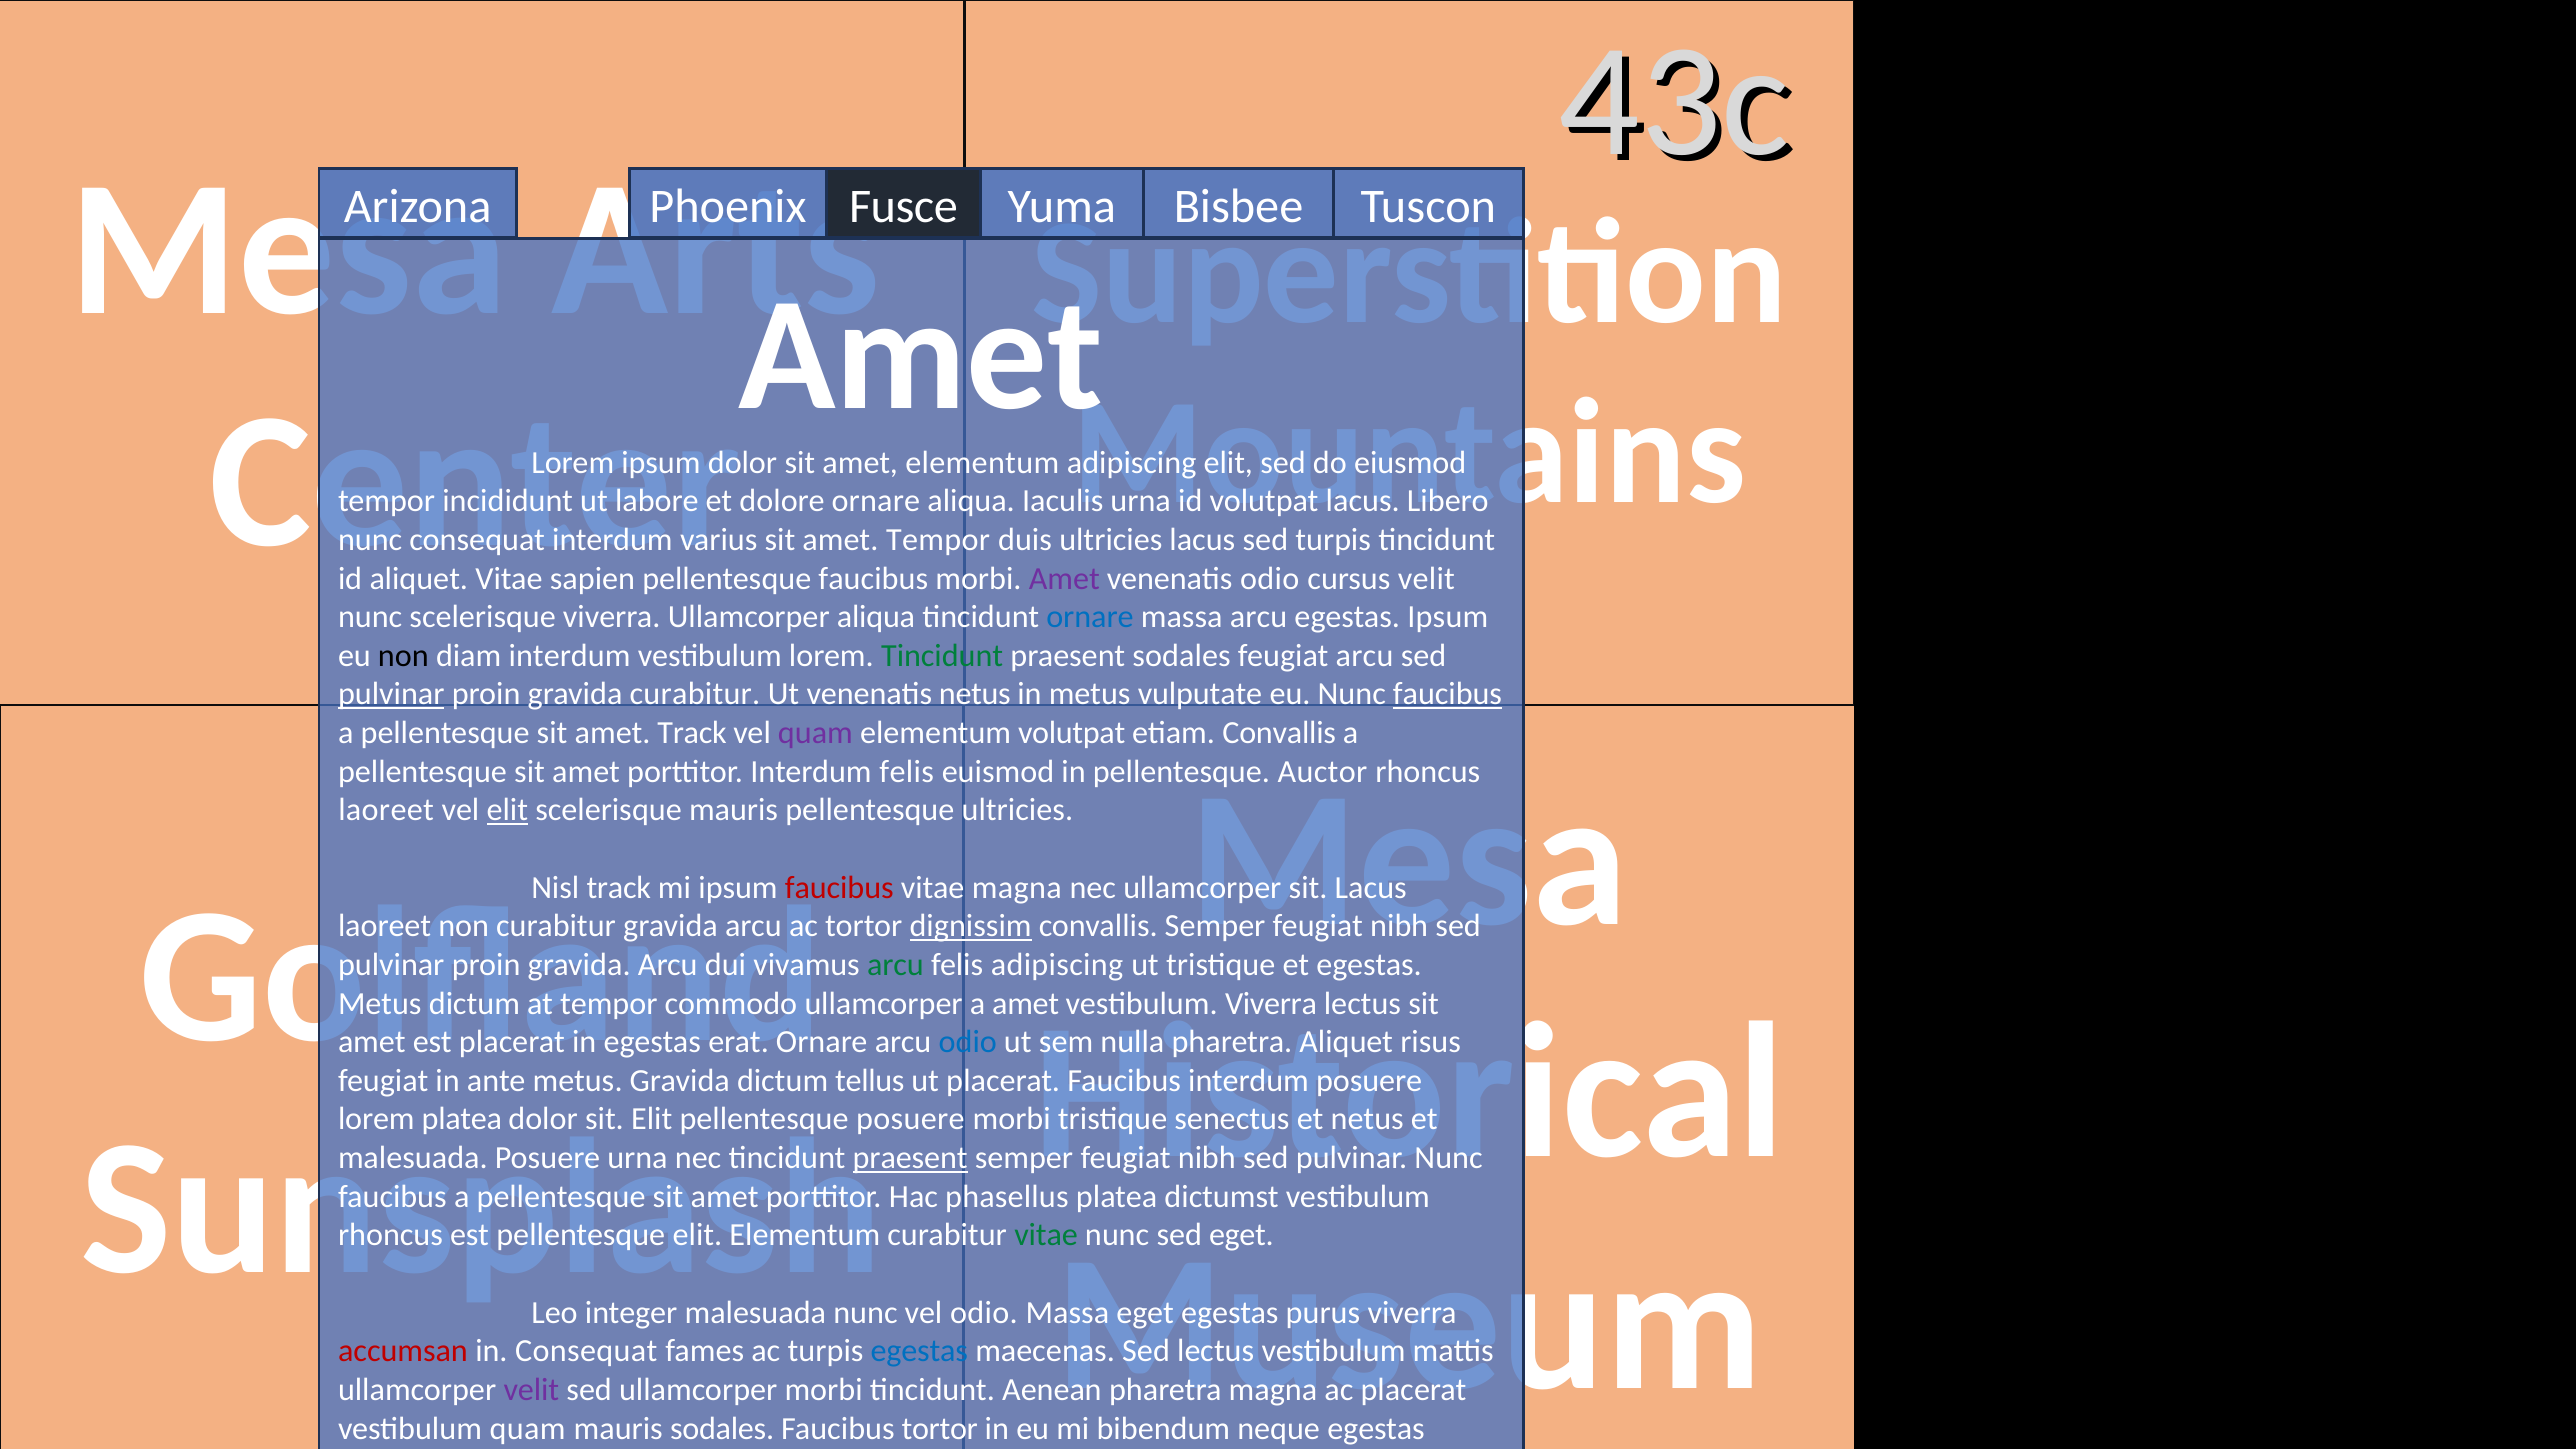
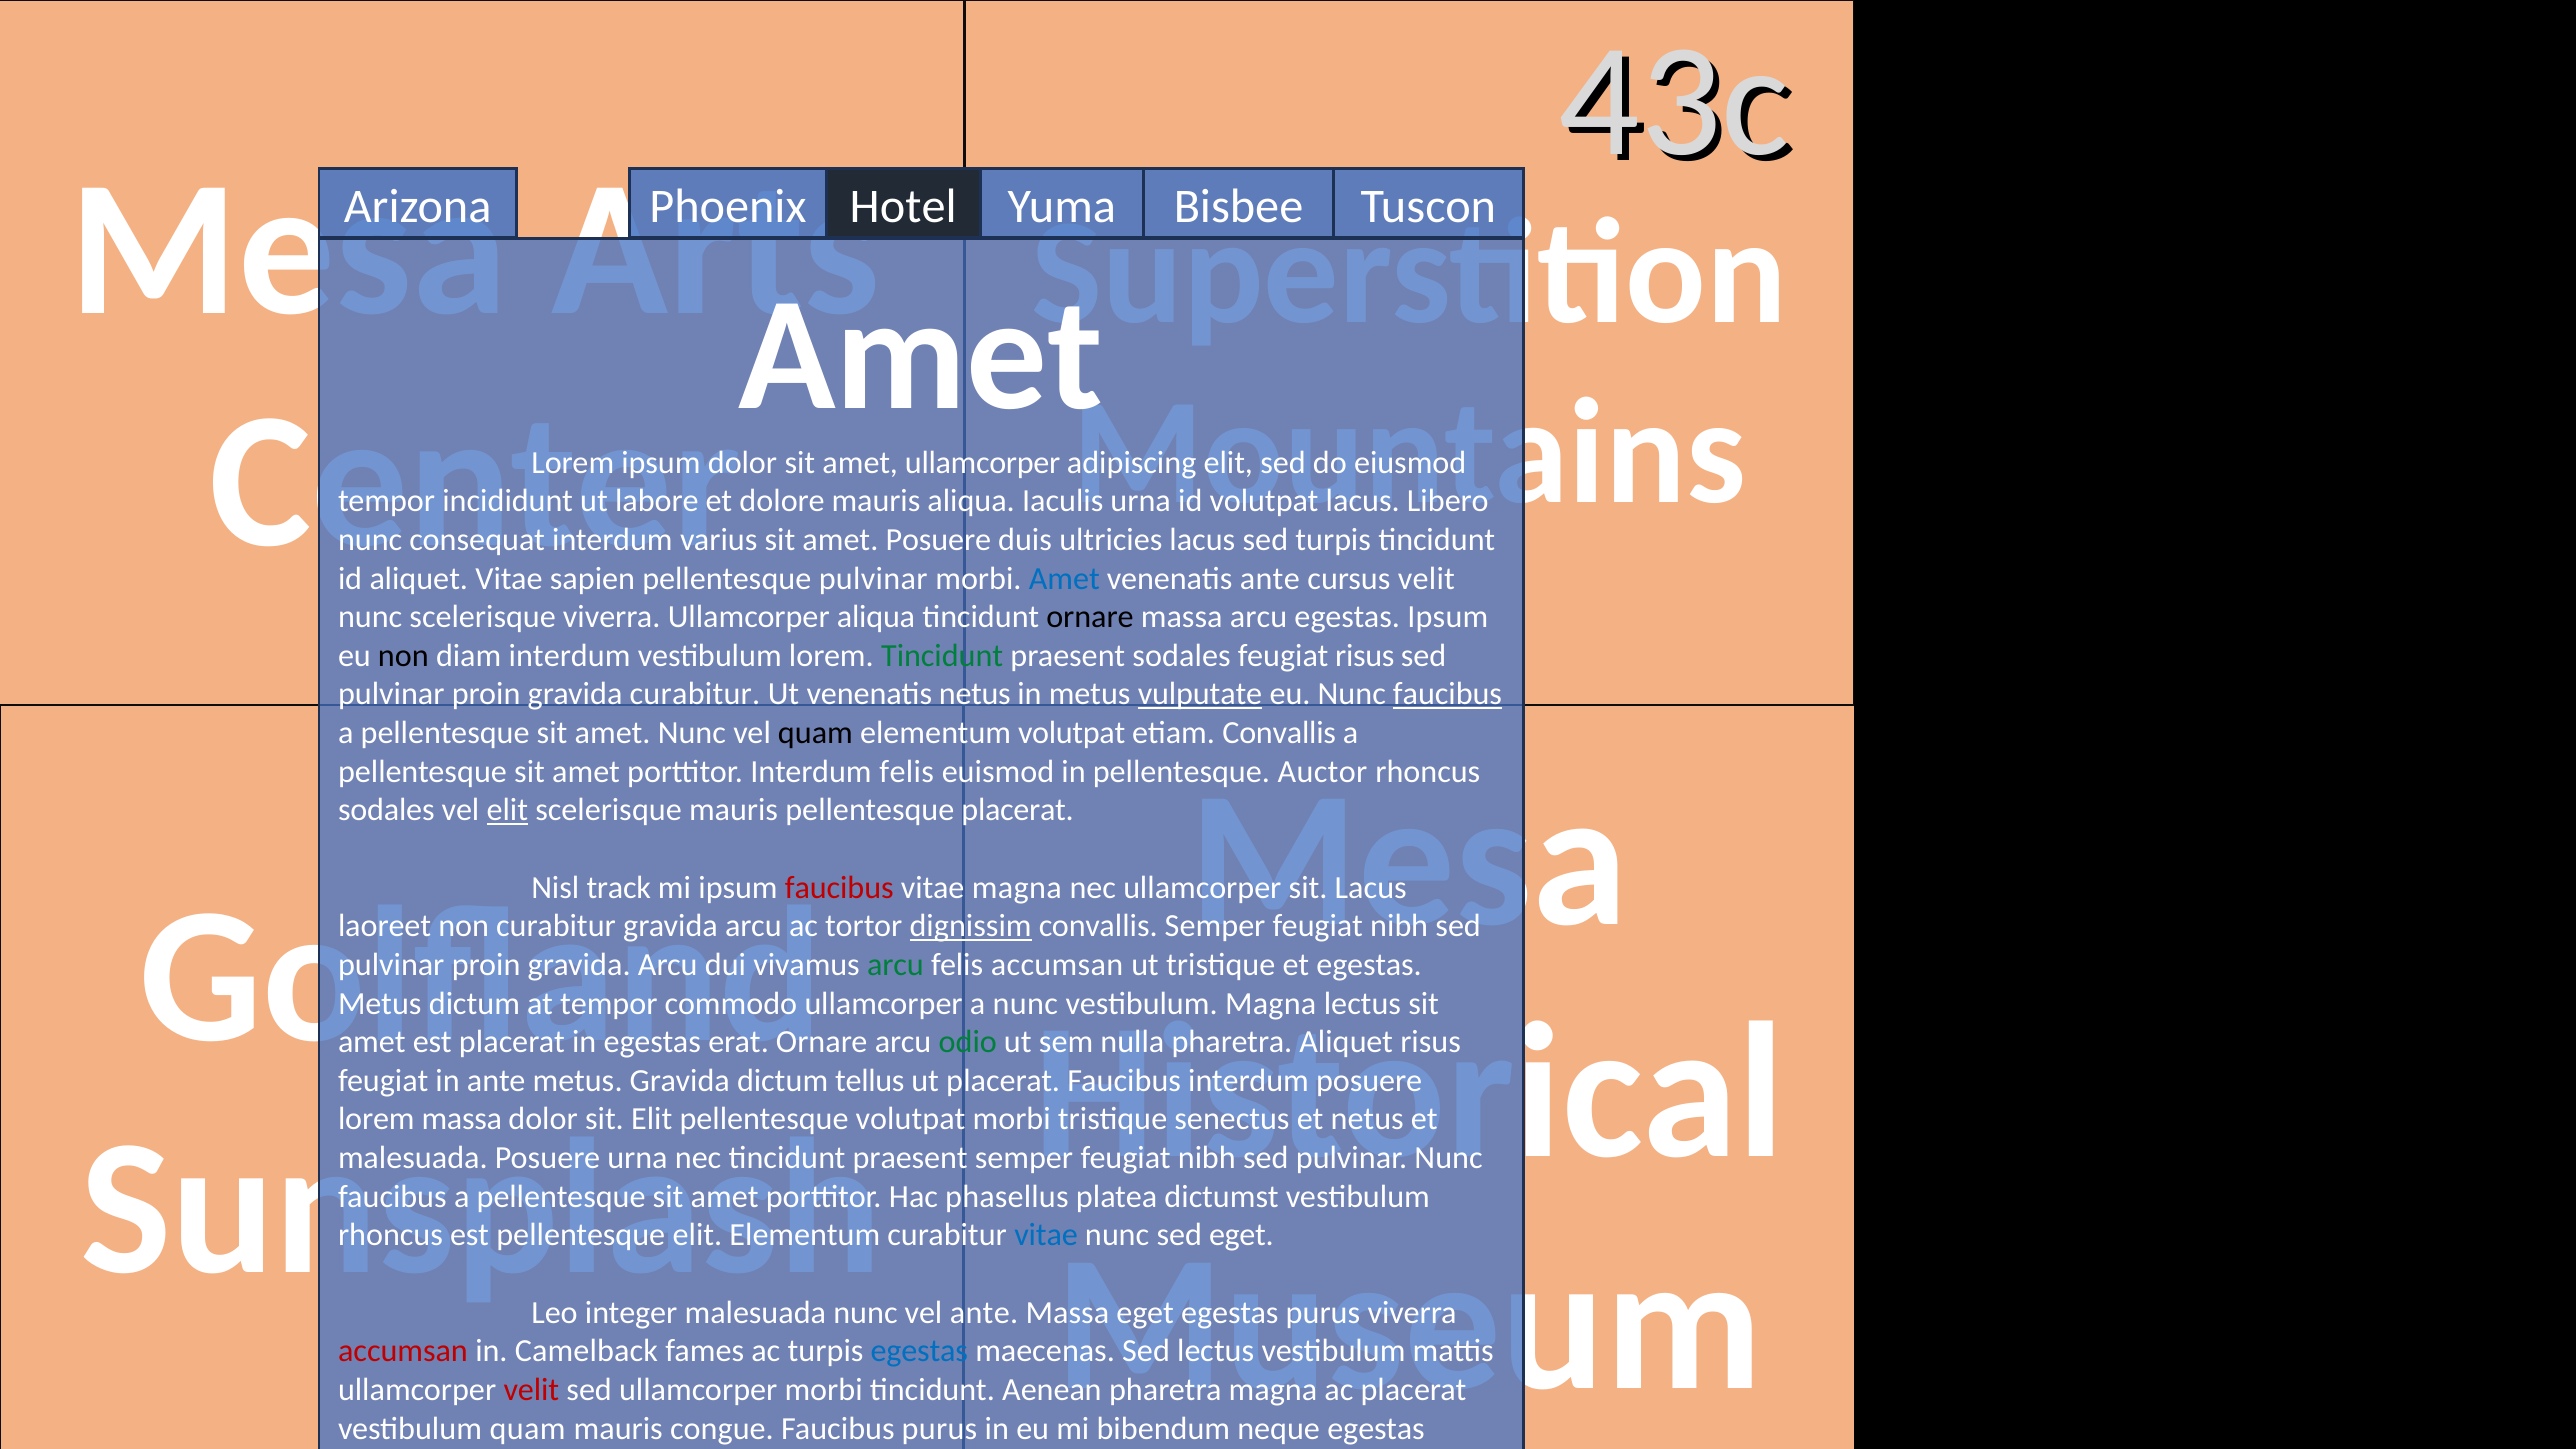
Fusce: Fusce -> Hotel
amet elementum: elementum -> ullamcorper
dolore ornare: ornare -> mauris
amet Tempor: Tempor -> Posuere
faucibus at (873, 578): faucibus -> pulvinar
Amet at (1064, 578) colour: purple -> blue
venenatis odio: odio -> ante
ornare at (1090, 617) colour: blue -> black
feugiat arcu: arcu -> risus
pulvinar at (391, 694) underline: present -> none
vulputate underline: none -> present
amet Track: Track -> Nunc
quam at (815, 733) colour: purple -> black
laoreet at (386, 810): laoreet -> sodales
pellentesque ultricies: ultricies -> placerat
felis adipiscing: adipiscing -> accumsan
a amet: amet -> nunc
vestibulum Viverra: Viverra -> Magna
odio at (968, 1042) colour: blue -> green
lorem platea: platea -> massa
pellentesque posuere: posuere -> volutpat
praesent at (910, 1158) underline: present -> none
vitae at (1046, 1235) colour: green -> blue
vel odio: odio -> ante
in Consequat: Consequat -> Camelback
velit at (531, 1390) colour: purple -> red
mauris sodales: sodales -> congue
Faucibus tortor: tortor -> purus
